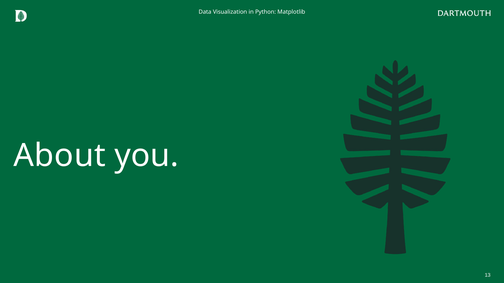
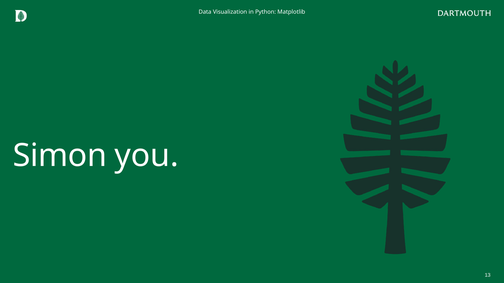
About: About -> Simon
